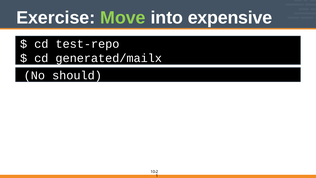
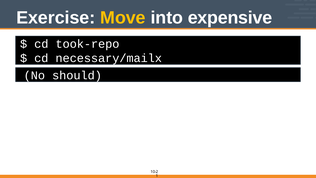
Move colour: light green -> yellow
test-repo: test-repo -> took-repo
generated/mailx: generated/mailx -> necessary/mailx
